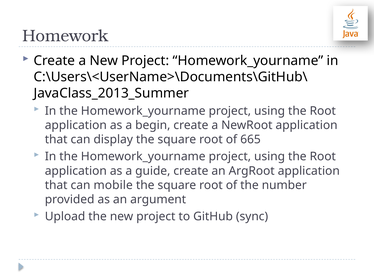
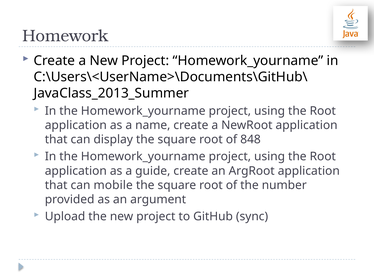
begin: begin -> name
665: 665 -> 848
